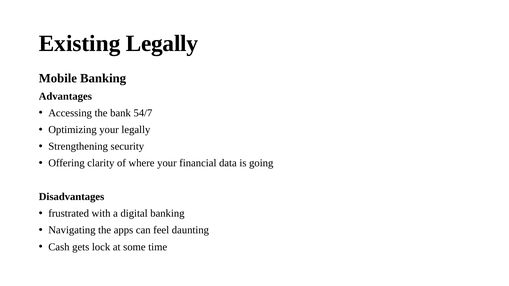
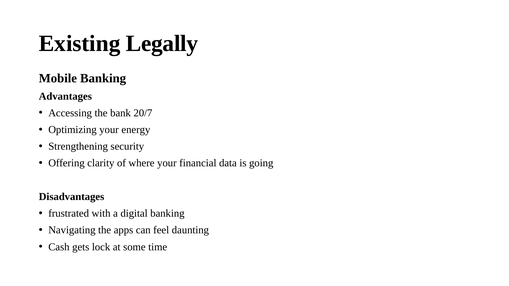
54/7: 54/7 -> 20/7
your legally: legally -> energy
